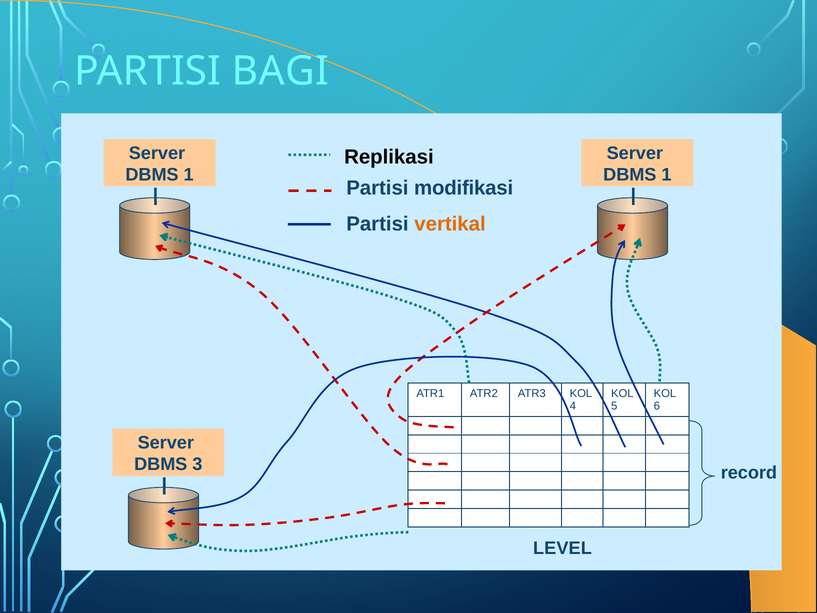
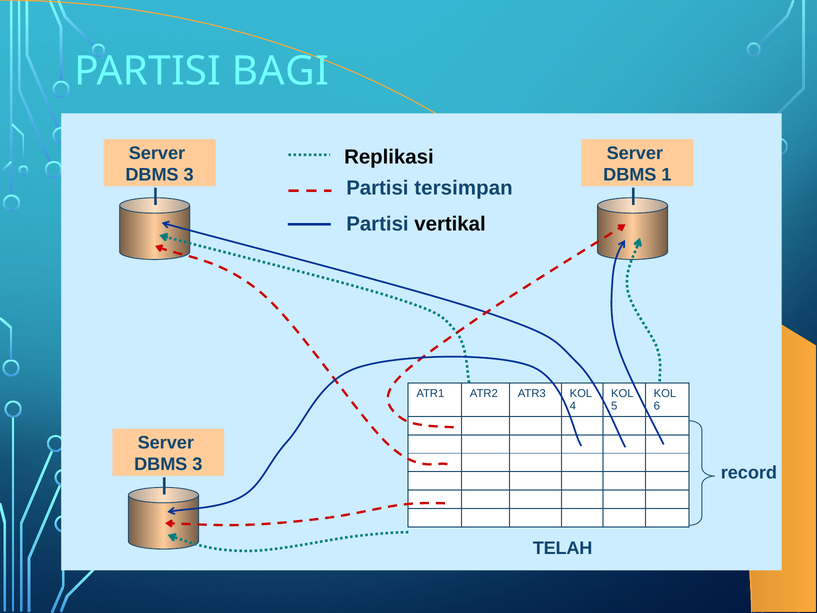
1 at (189, 175): 1 -> 3
modifikasi: modifikasi -> tersimpan
vertikal colour: orange -> black
LEVEL: LEVEL -> TELAH
